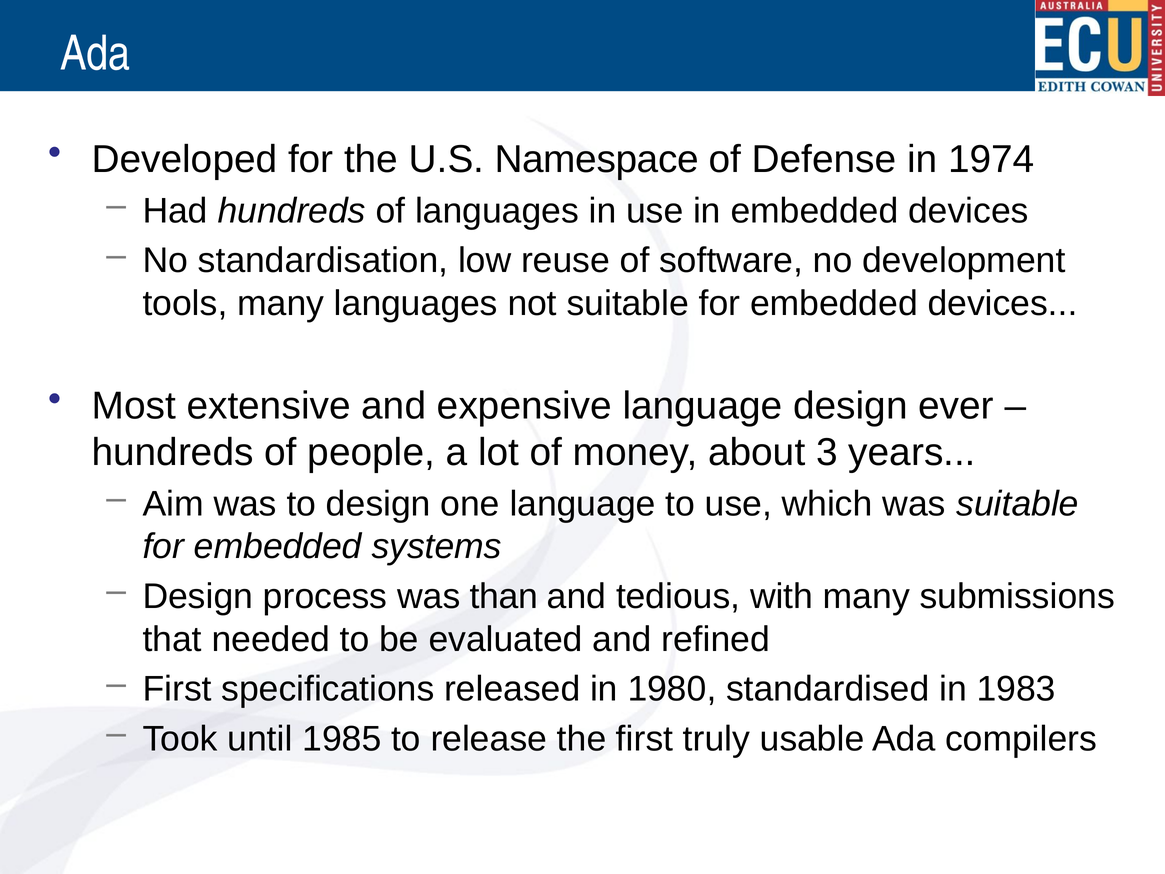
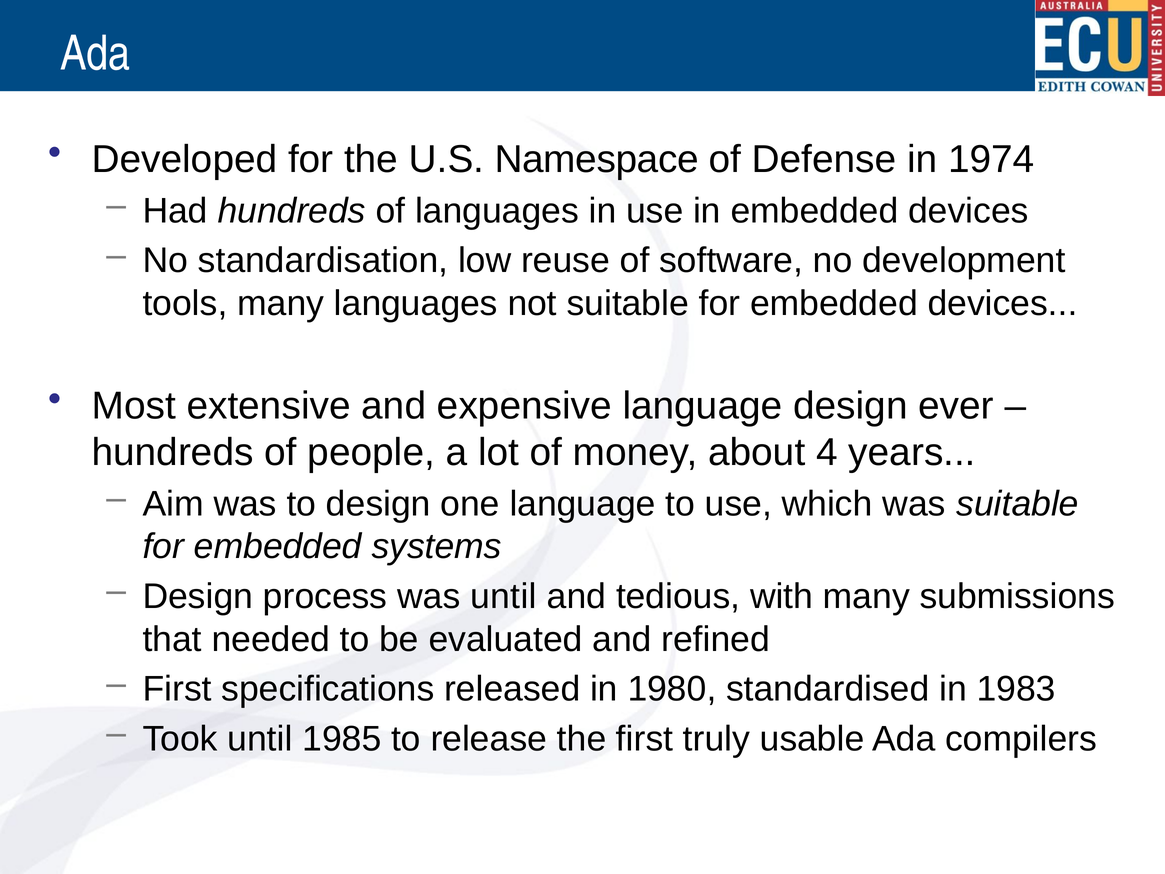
3: 3 -> 4
was than: than -> until
